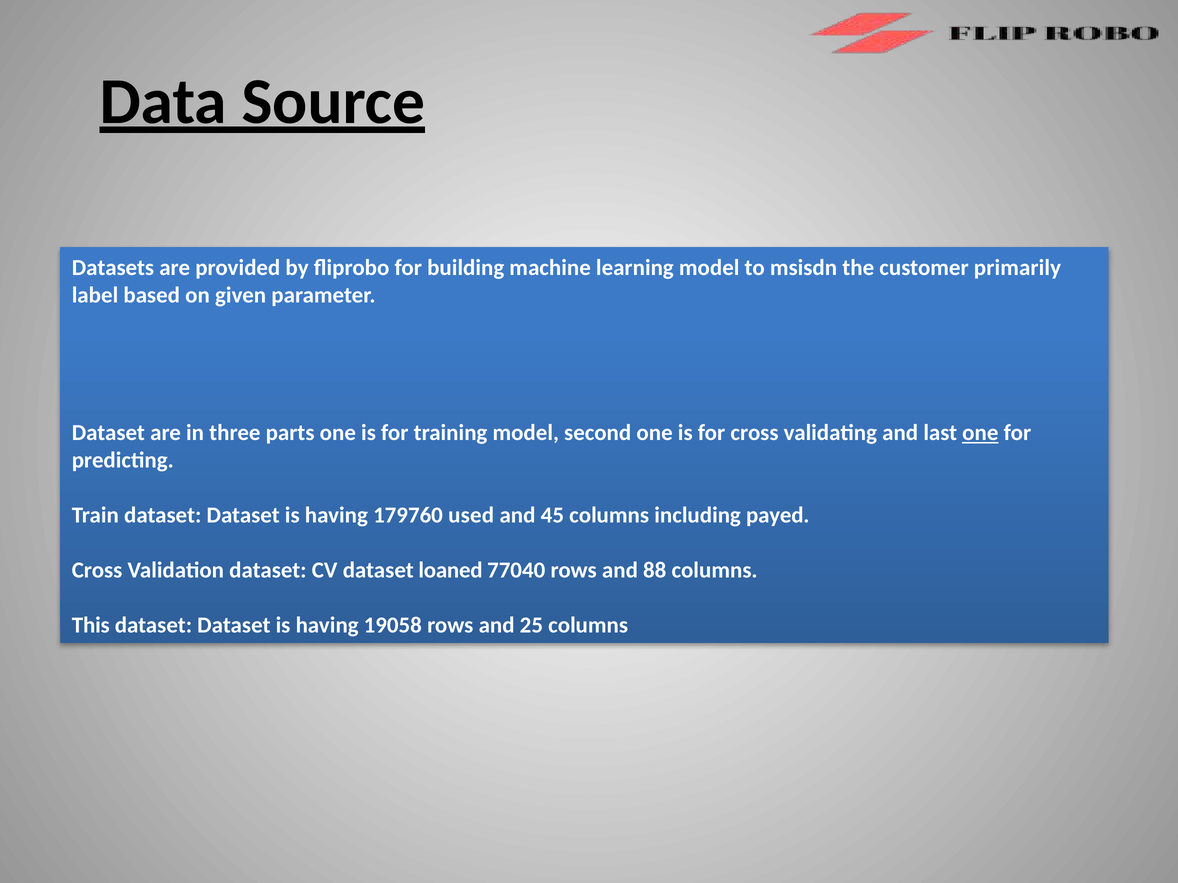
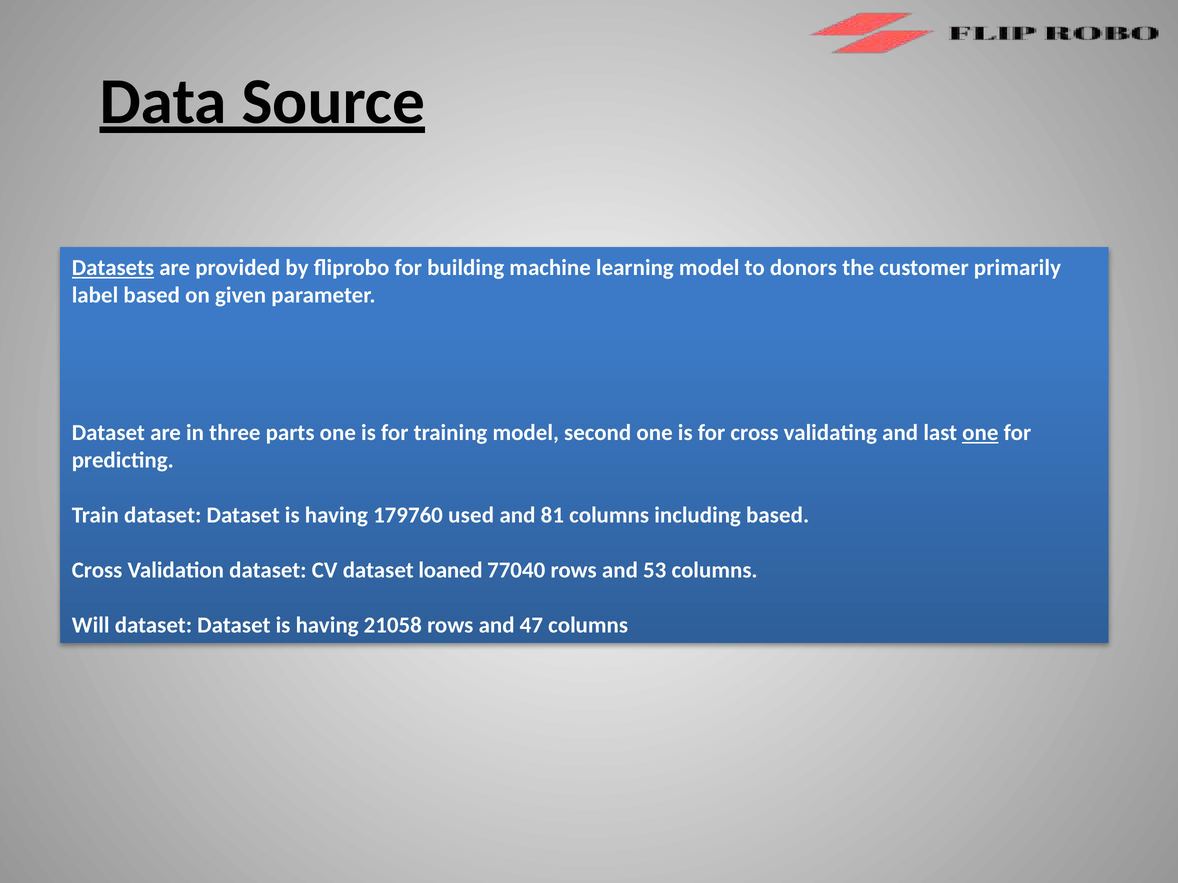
Datasets underline: none -> present
msisdn: msisdn -> donors
45: 45 -> 81
including payed: payed -> based
88: 88 -> 53
This: This -> Will
19058: 19058 -> 21058
25: 25 -> 47
